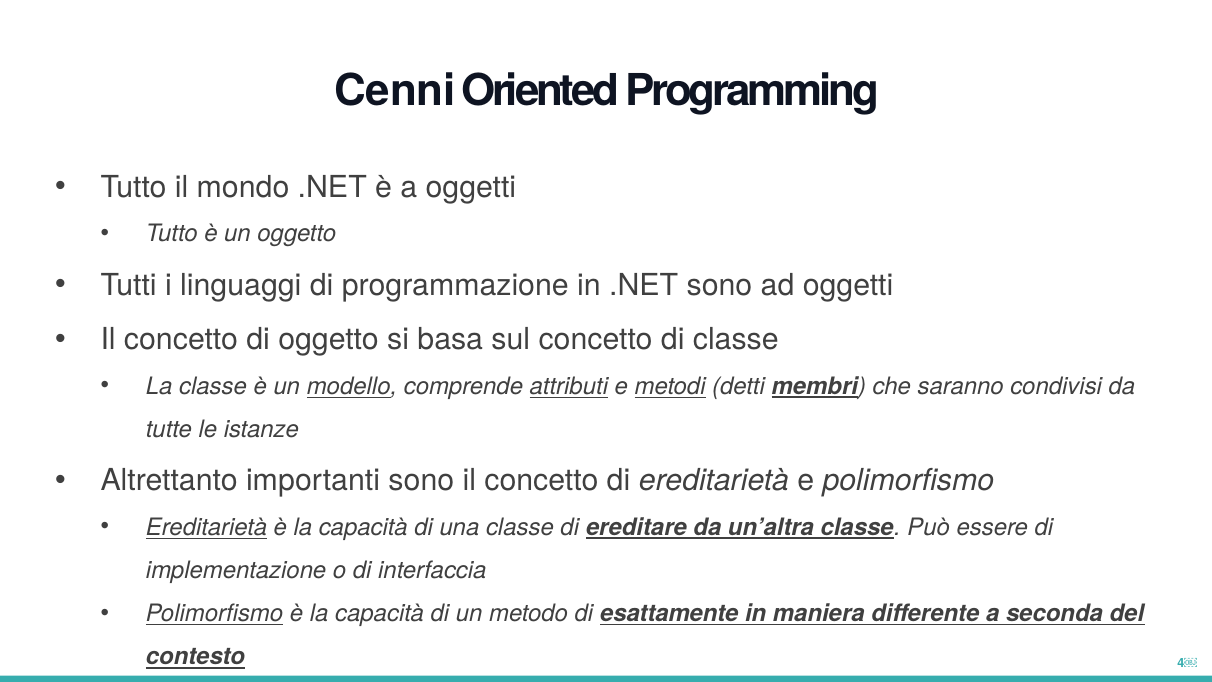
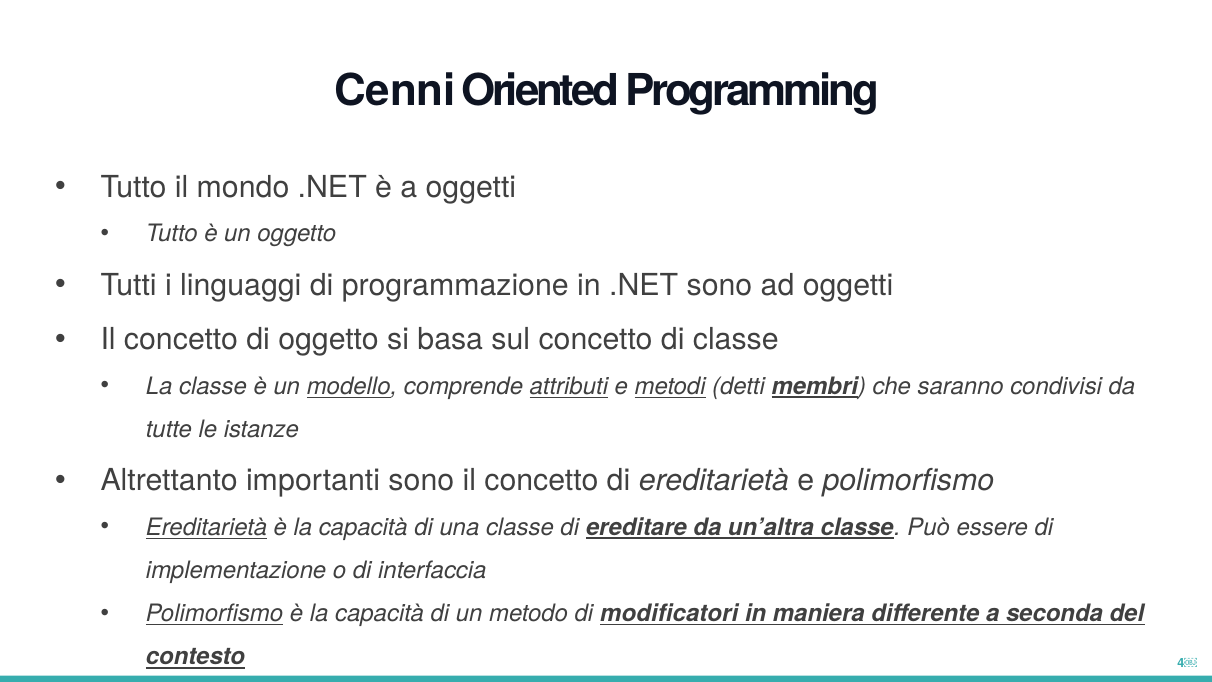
esattamente: esattamente -> modificatori
